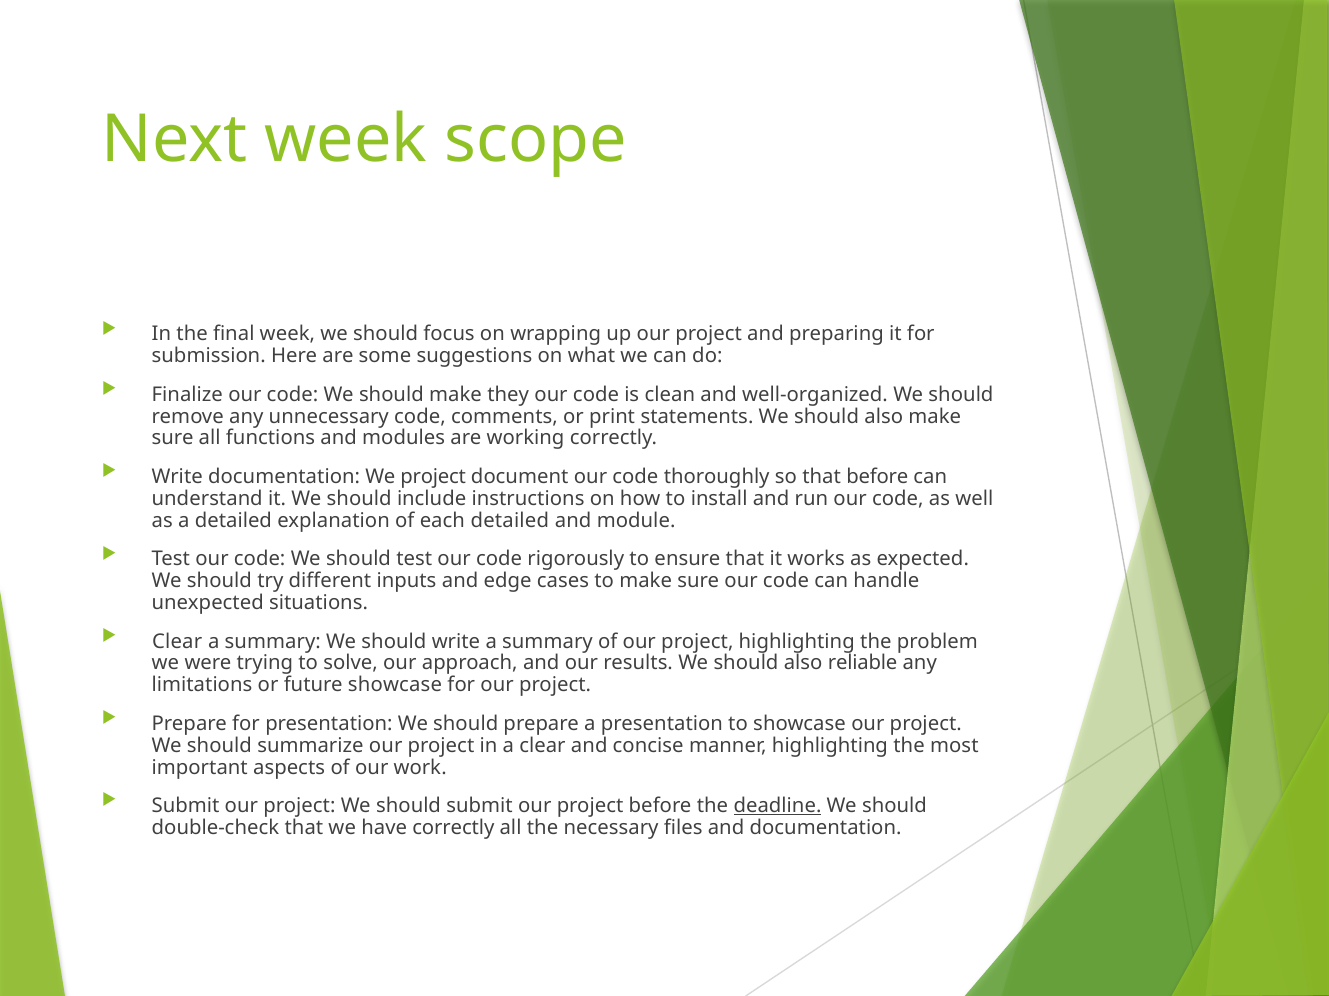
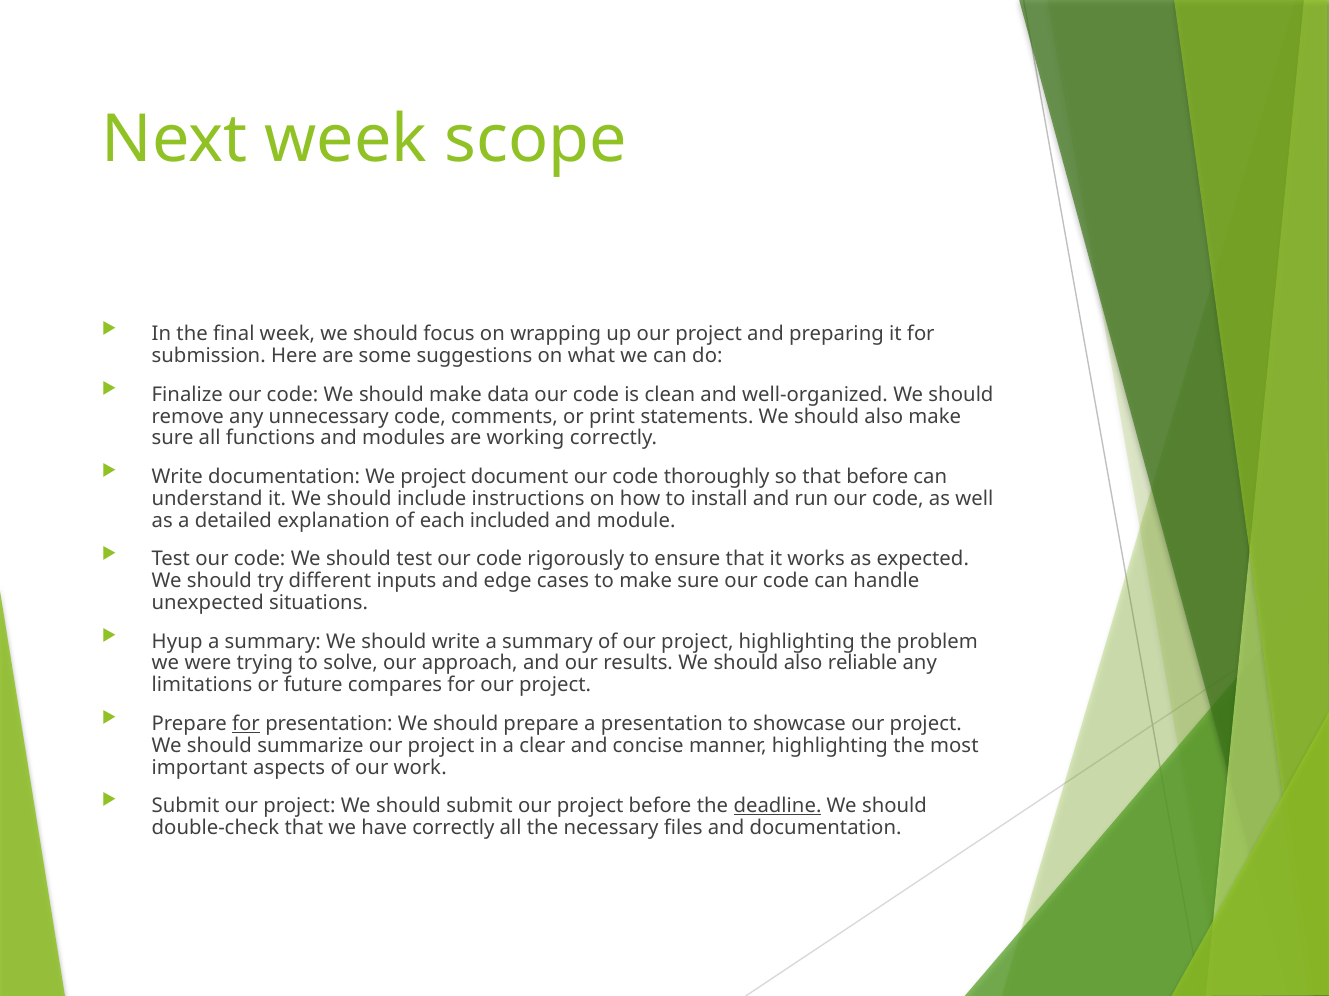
they: they -> data
each detailed: detailed -> included
Clear at (177, 642): Clear -> Hyup
future showcase: showcase -> compares
for at (246, 724) underline: none -> present
